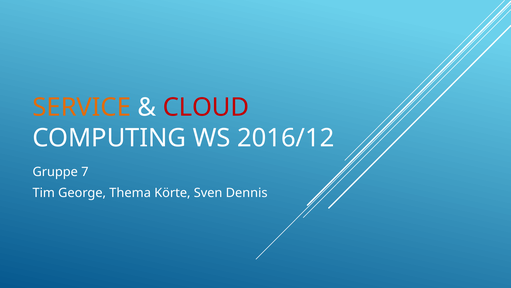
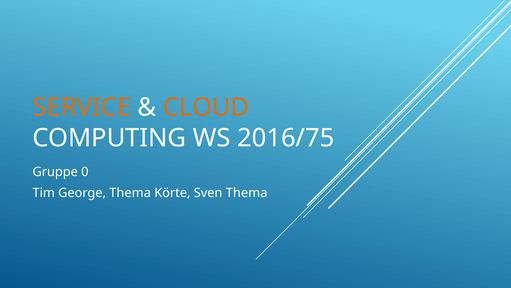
CLOUD colour: red -> orange
2016/12: 2016/12 -> 2016/75
7: 7 -> 0
Sven Dennis: Dennis -> Thema
